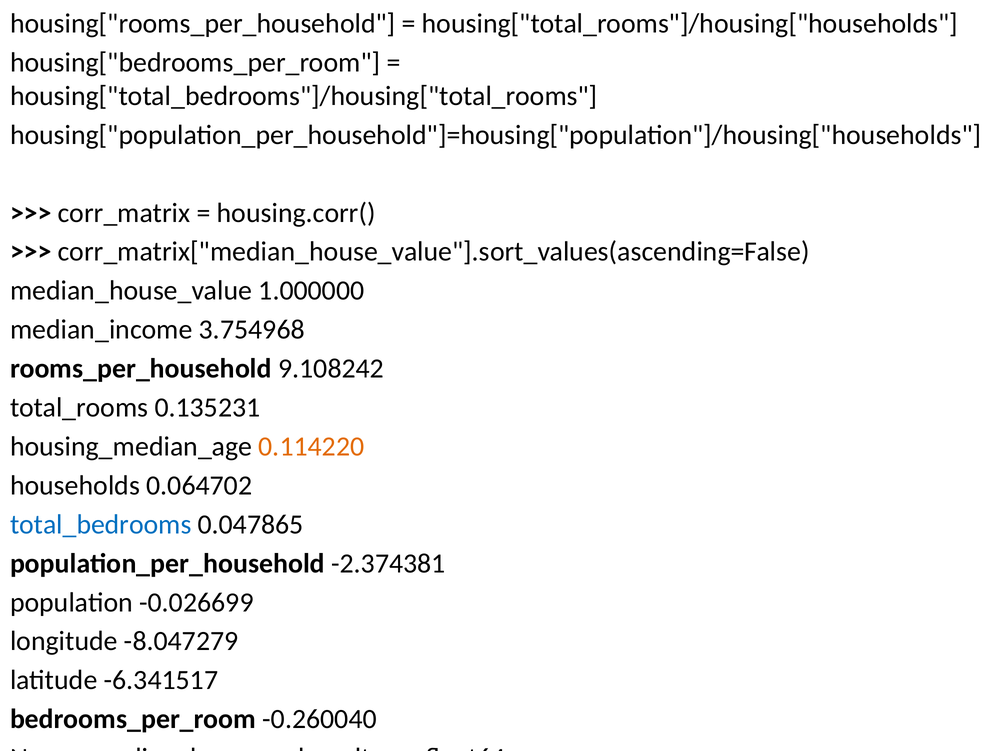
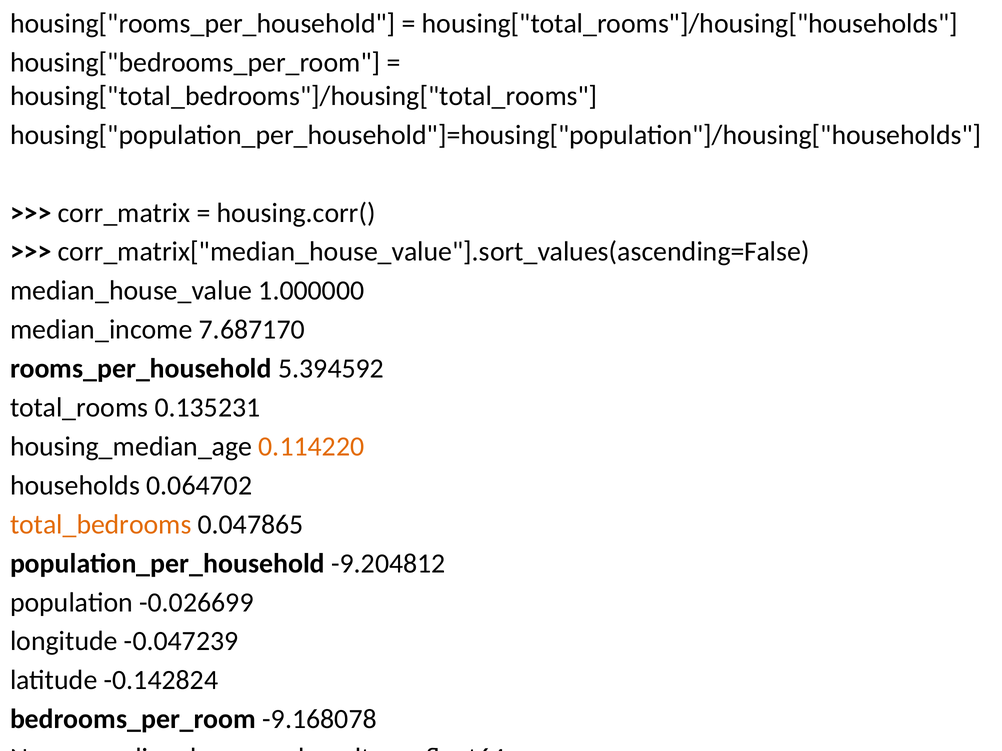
3.754968: 3.754968 -> 7.687170
9.108242: 9.108242 -> 5.394592
total_bedrooms colour: blue -> orange
-2.374381: -2.374381 -> -9.204812
-8.047279: -8.047279 -> -0.047239
-6.341517: -6.341517 -> -0.142824
-0.260040: -0.260040 -> -9.168078
